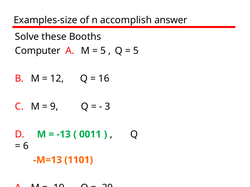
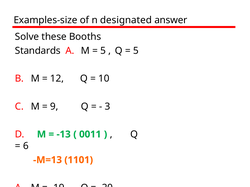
accomplish: accomplish -> designated
Computer: Computer -> Standards
16: 16 -> 10
